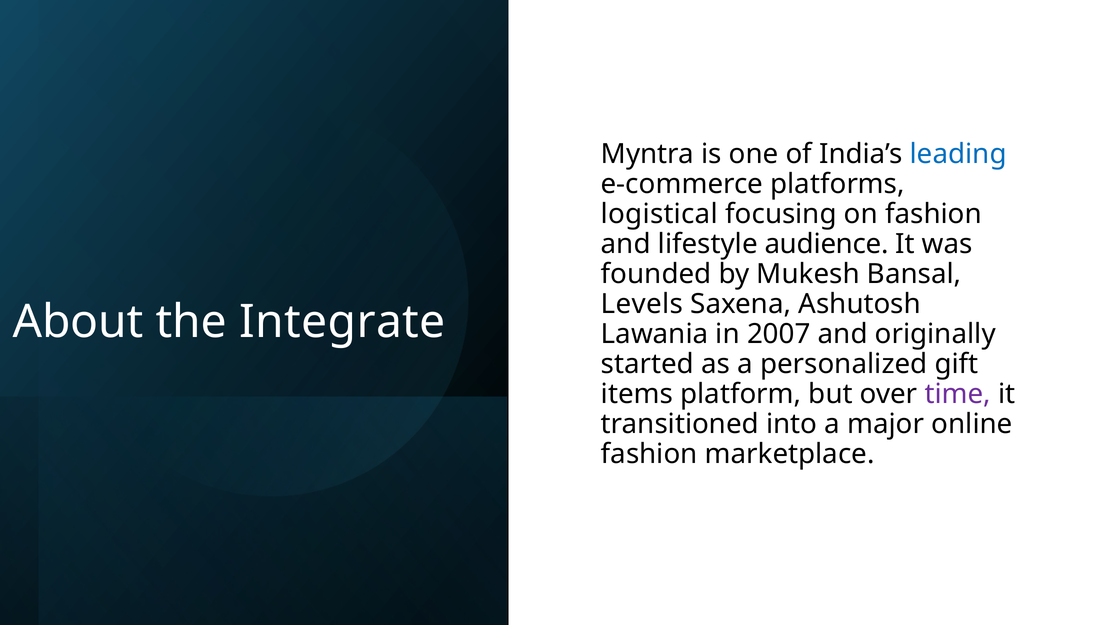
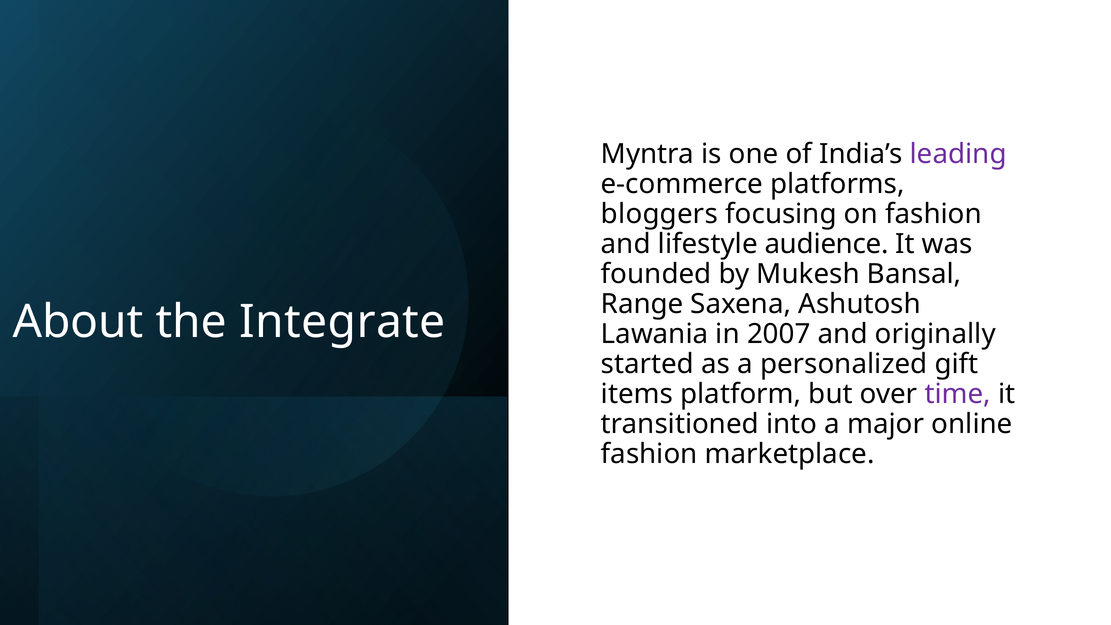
leading colour: blue -> purple
logistical: logistical -> bloggers
Levels: Levels -> Range
